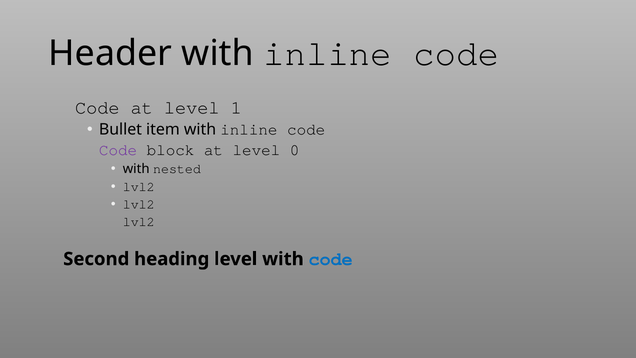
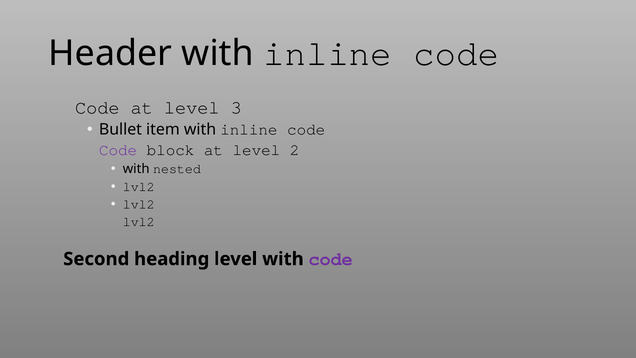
1: 1 -> 3
0: 0 -> 2
code at (331, 259) colour: blue -> purple
